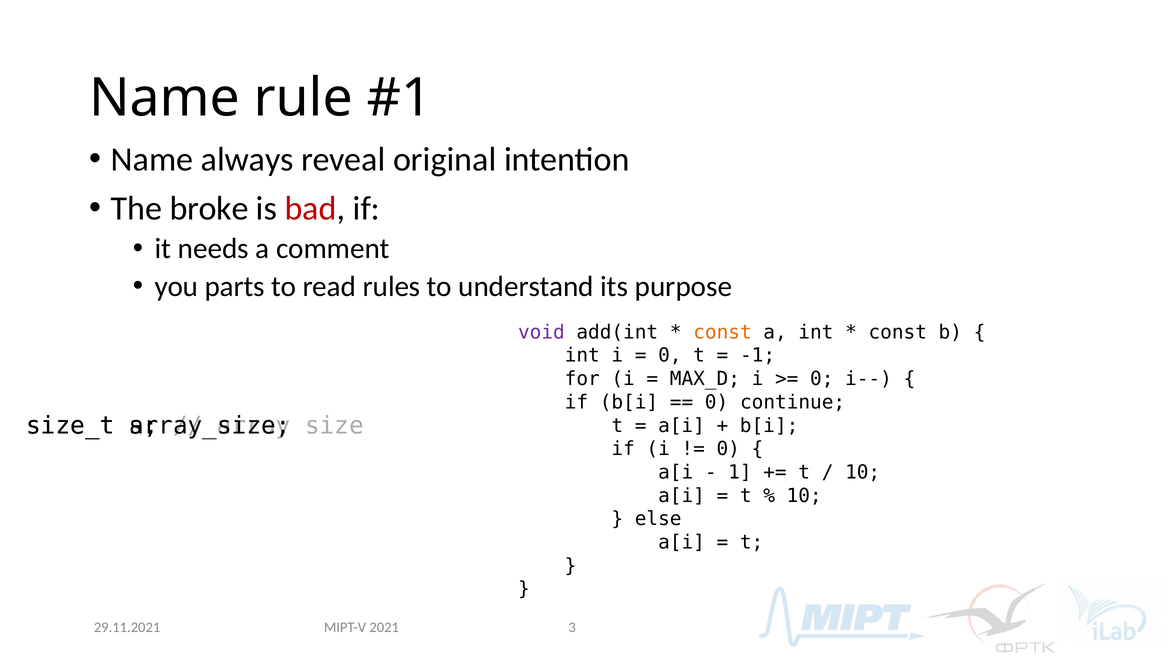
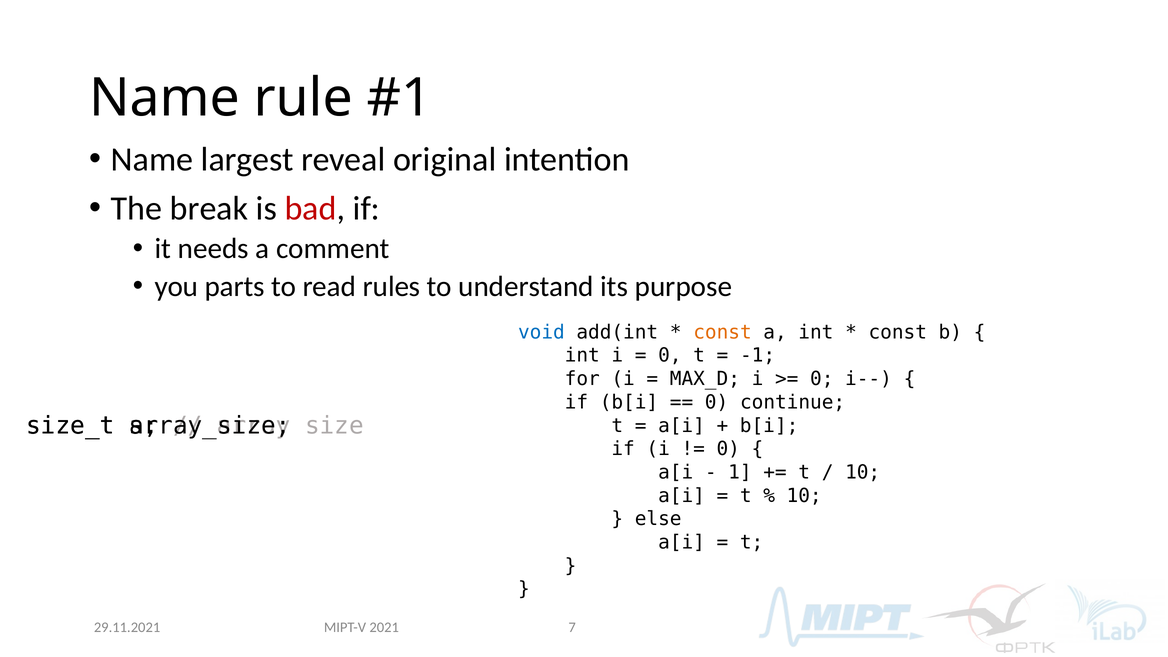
always: always -> largest
broke: broke -> break
void colour: purple -> blue
3: 3 -> 7
